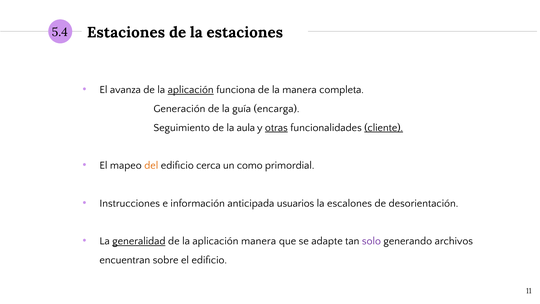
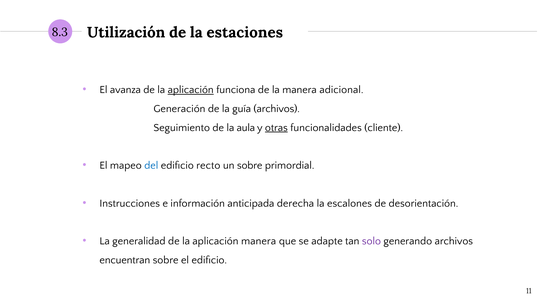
Estaciones at (126, 32): Estaciones -> Utilización
5.4: 5.4 -> 8.3
completa: completa -> adicional
guía encarga: encarga -> archivos
cliente underline: present -> none
del colour: orange -> blue
cerca: cerca -> recto
un como: como -> sobre
usuarios: usuarios -> derecha
generalidad underline: present -> none
